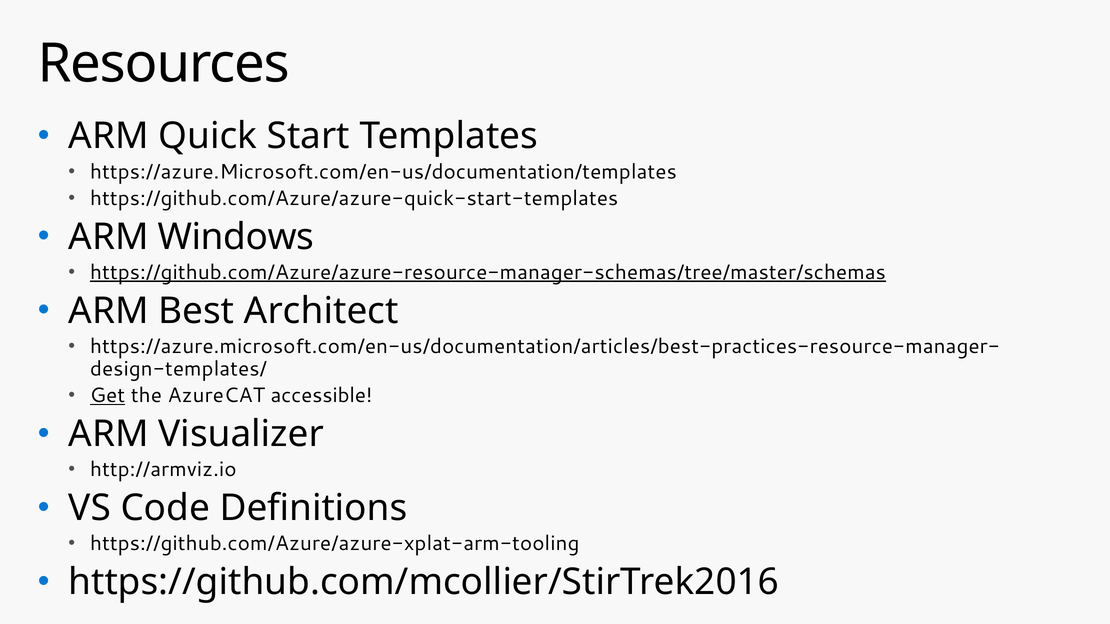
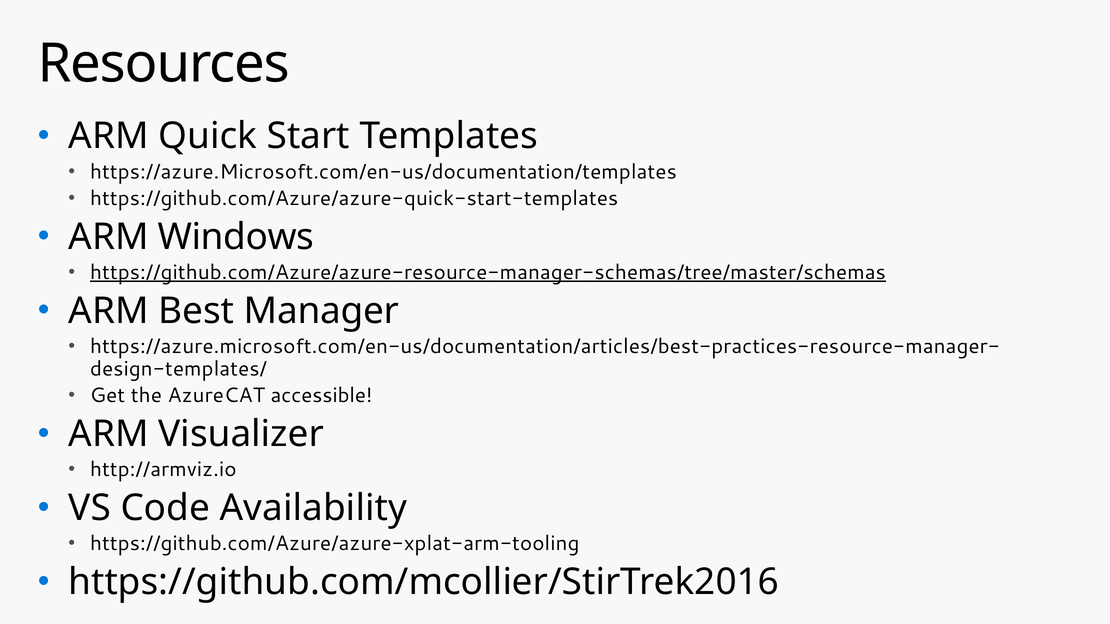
Architect: Architect -> Manager
Get underline: present -> none
Definitions: Definitions -> Availability
